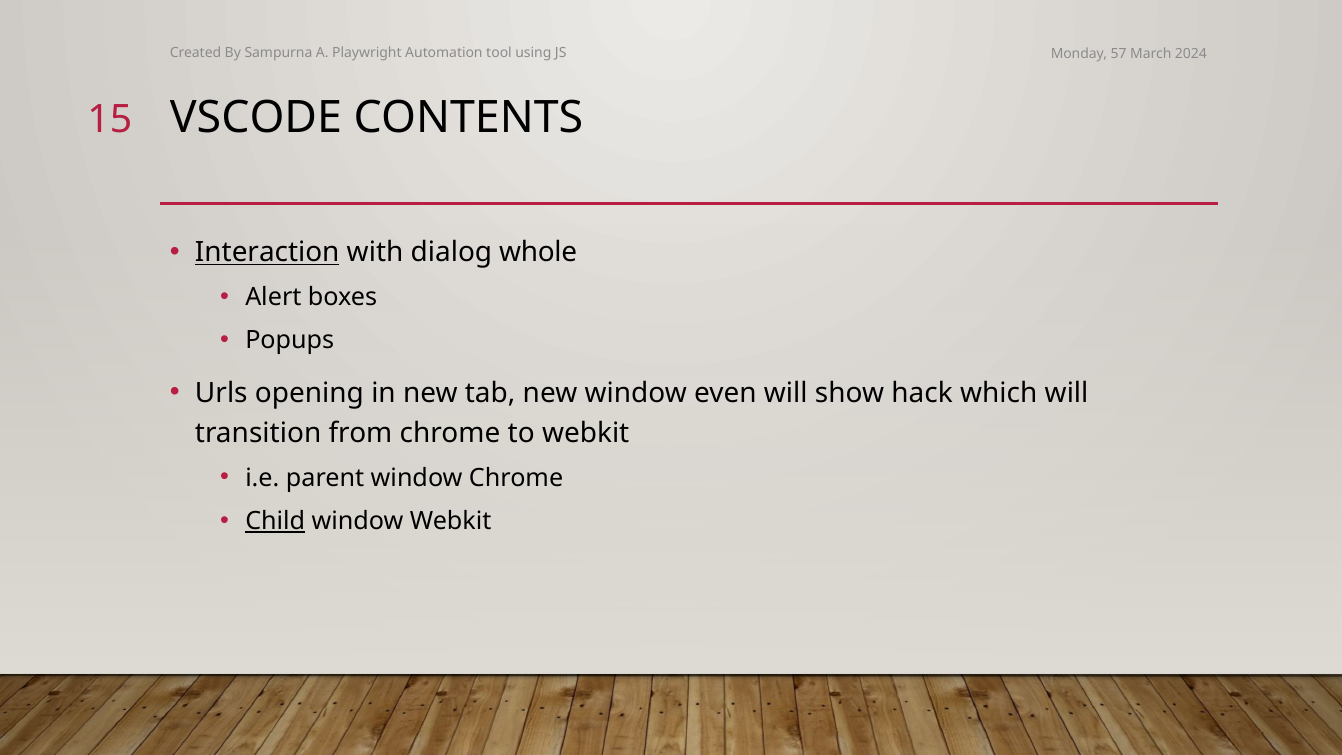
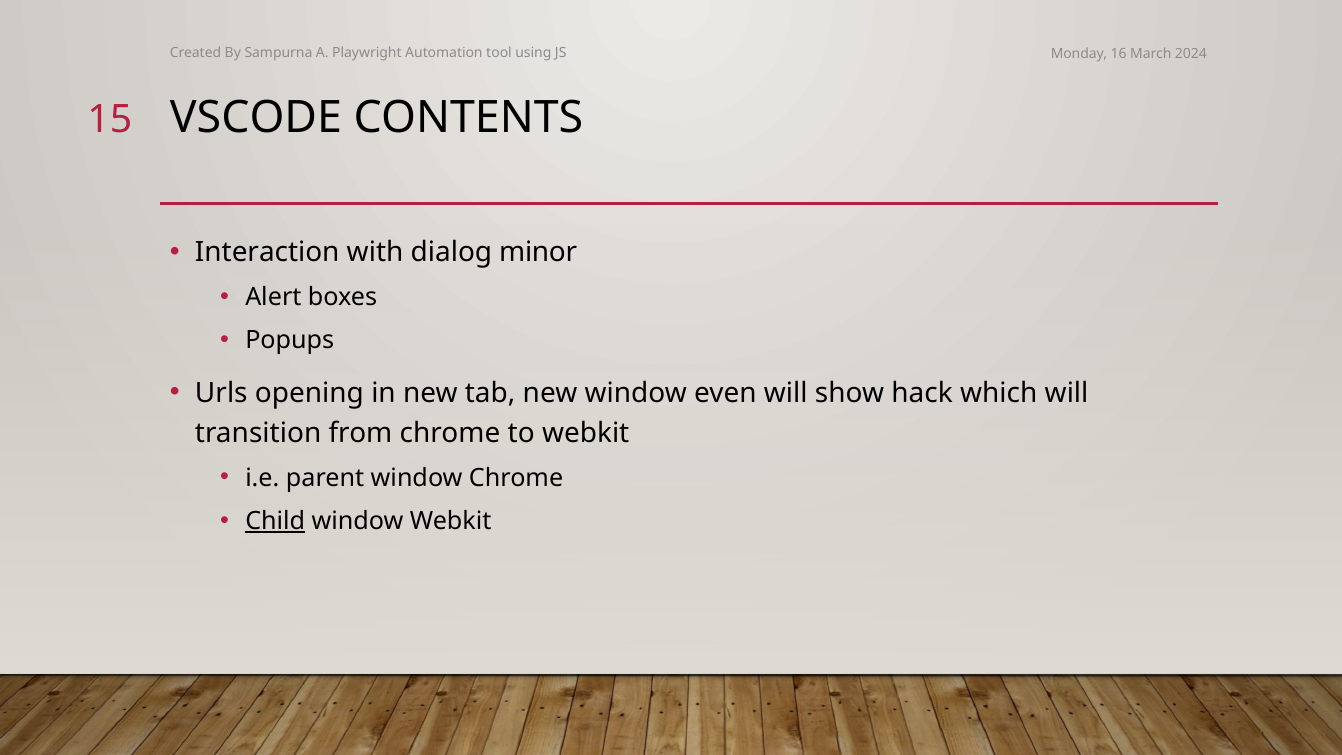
57: 57 -> 16
Interaction underline: present -> none
whole: whole -> minor
